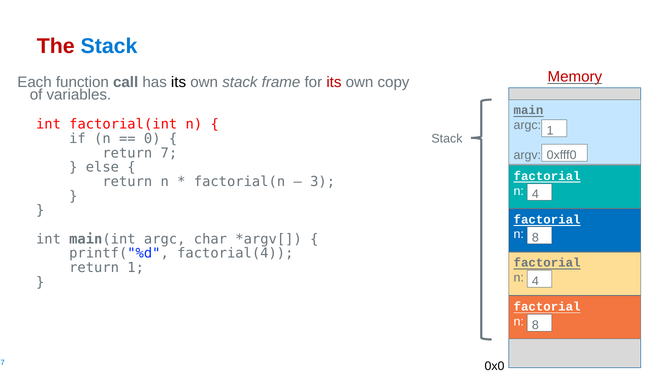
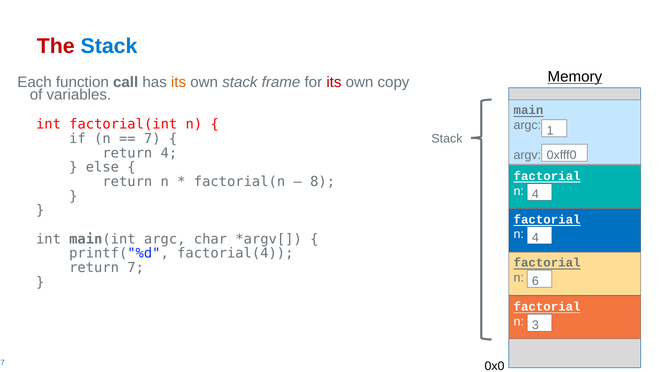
Memory colour: red -> black
its at (179, 82) colour: black -> orange
0 at (152, 139): 0 -> 7
return 7: 7 -> 4
3: 3 -> 8
8 at (535, 238): 8 -> 4
return 1: 1 -> 7
n 4: 4 -> 6
8 at (535, 325): 8 -> 3
